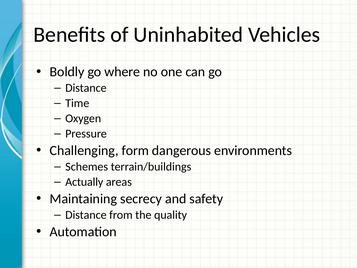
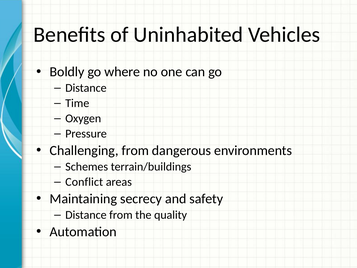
Challenging form: form -> from
Actually: Actually -> Conflict
